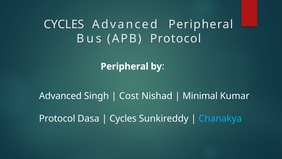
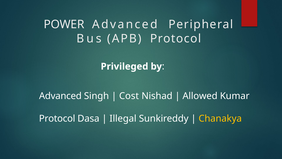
CYCLES at (64, 24): CYCLES -> POWER
Peripheral at (125, 66): Peripheral -> Privileged
Minimal: Minimal -> Allowed
Cycles at (123, 118): Cycles -> Illegal
Chanakya colour: light blue -> yellow
